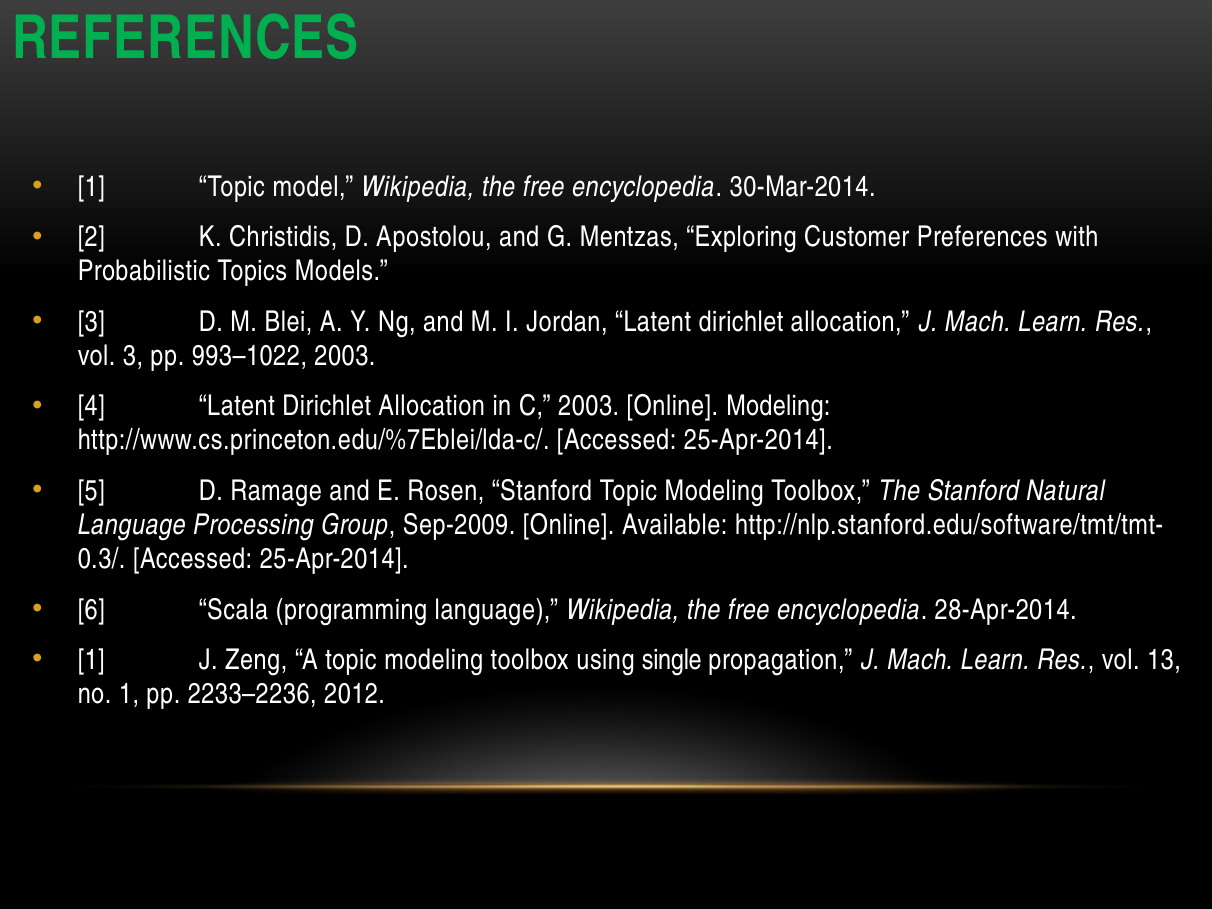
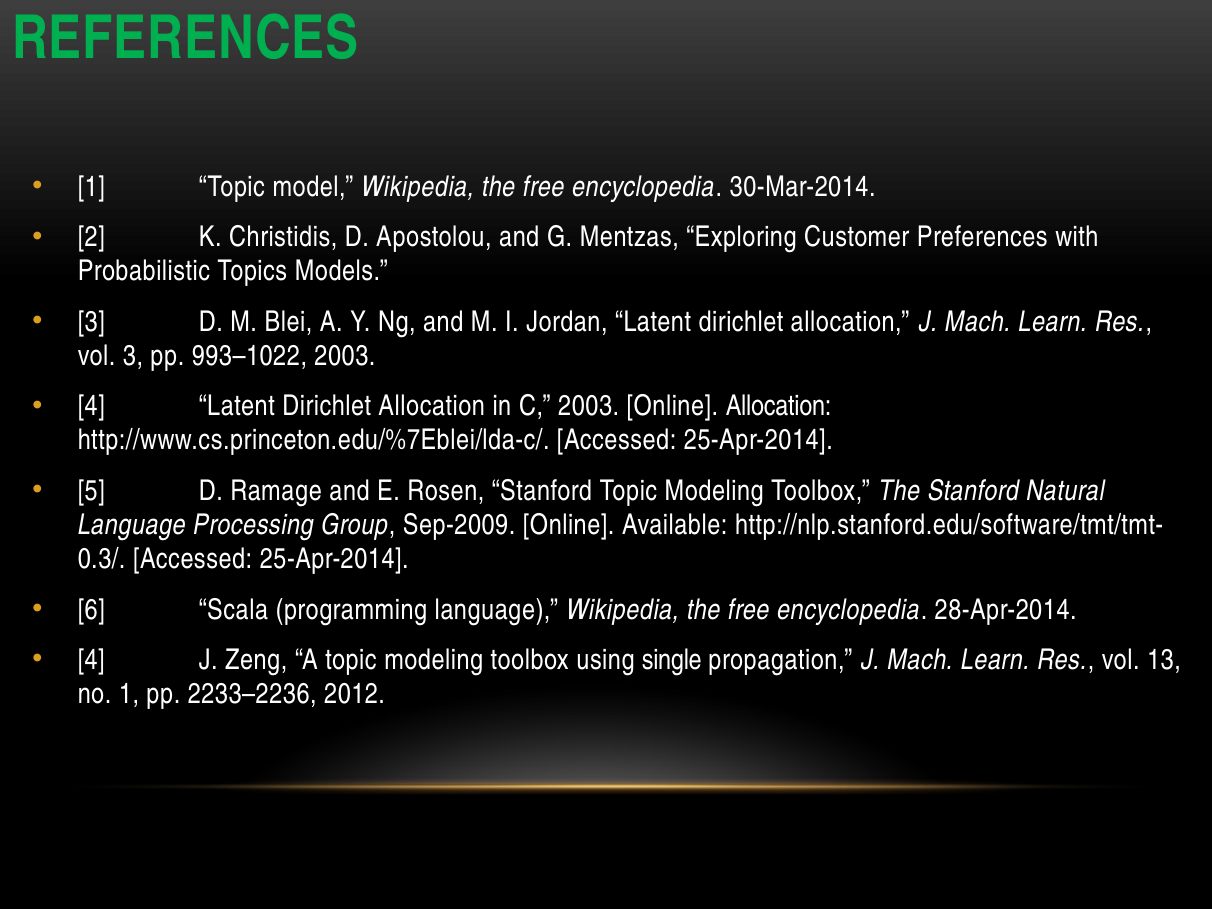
Online Modeling: Modeling -> Allocation
1 at (91, 660): 1 -> 4
